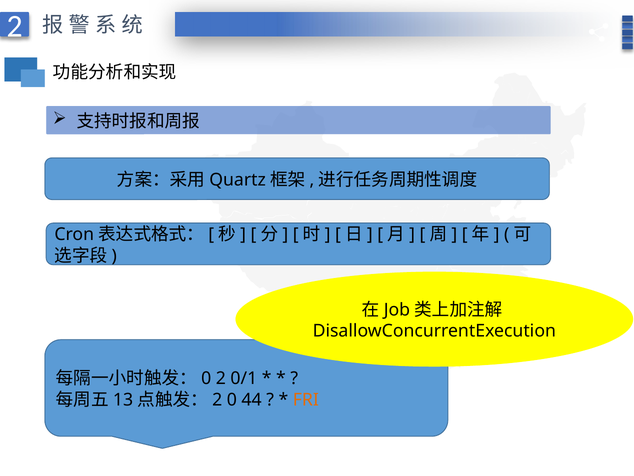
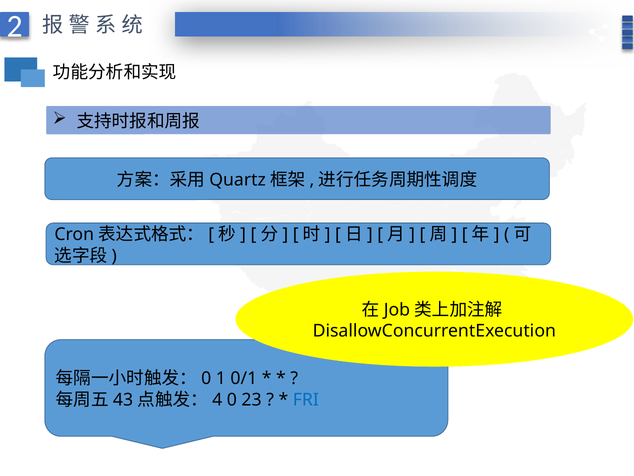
0 2: 2 -> 1
13: 13 -> 43
2 at (217, 399): 2 -> 4
44: 44 -> 23
FRI colour: orange -> blue
